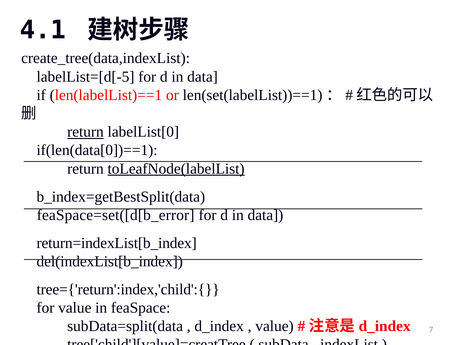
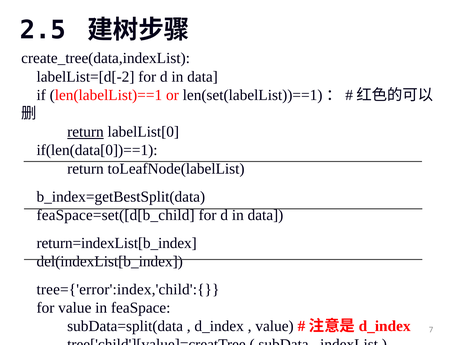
4.1: 4.1 -> 2.5
labelList=[d[-5: labelList=[d[-5 -> labelList=[d[-2
toLeafNode(labelList underline: present -> none
feaSpace=set([d[b_error: feaSpace=set([d[b_error -> feaSpace=set([d[b_child
tree={'return':index,'child':{: tree={'return':index,'child':{ -> tree={'error':index,'child':{
